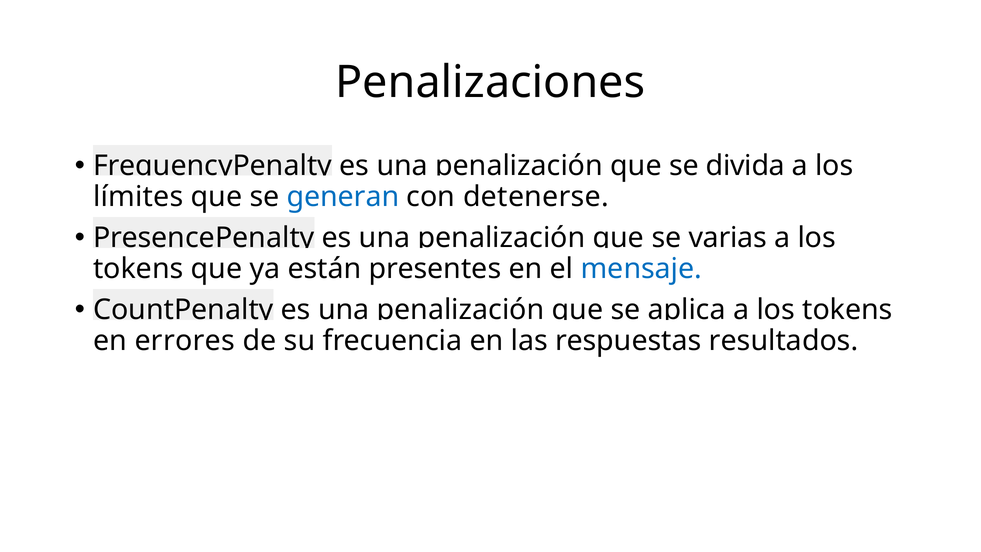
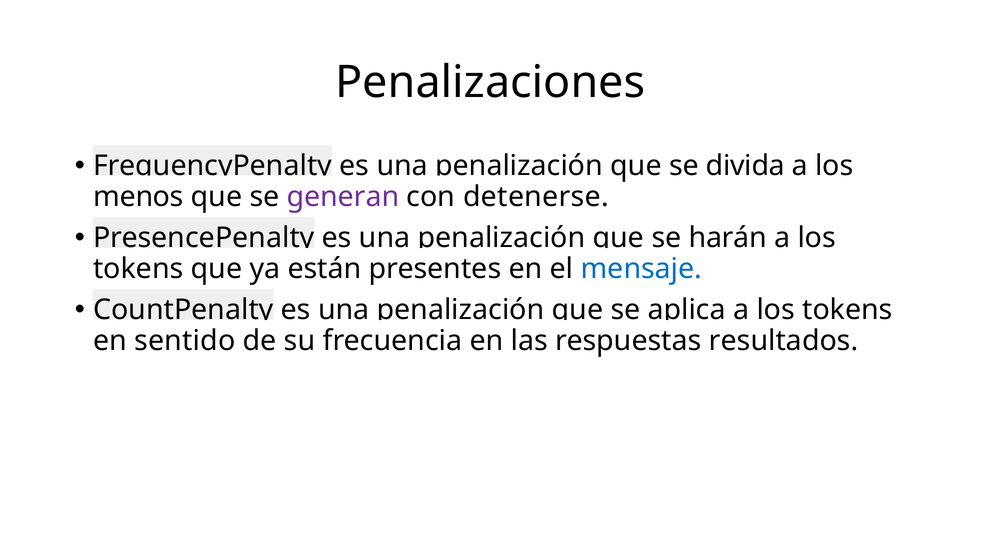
límites: límites -> menos
generan colour: blue -> purple
varias: varias -> harán
errores: errores -> sentido
